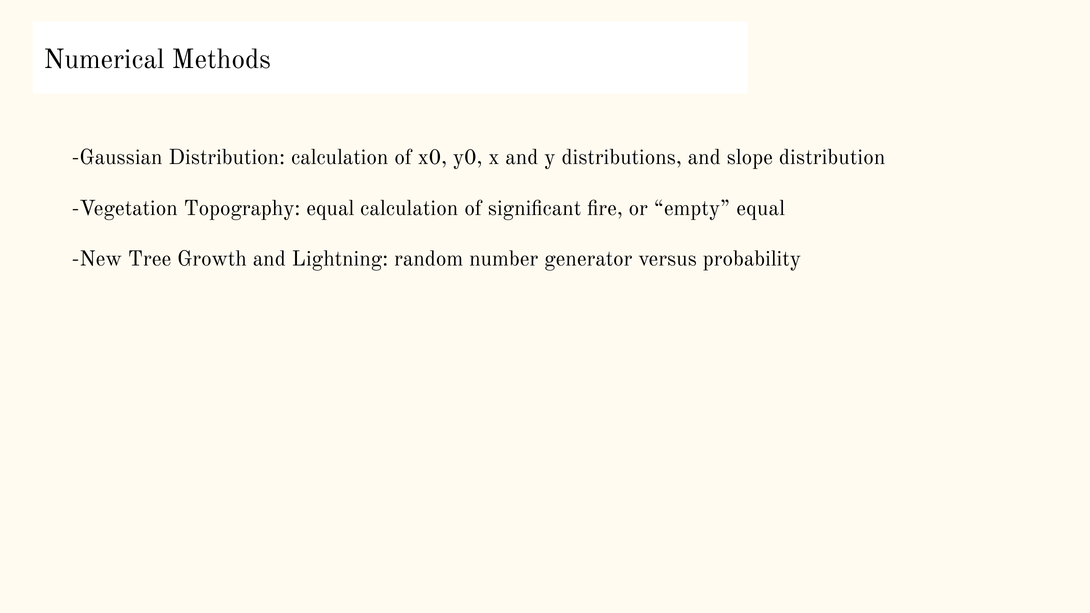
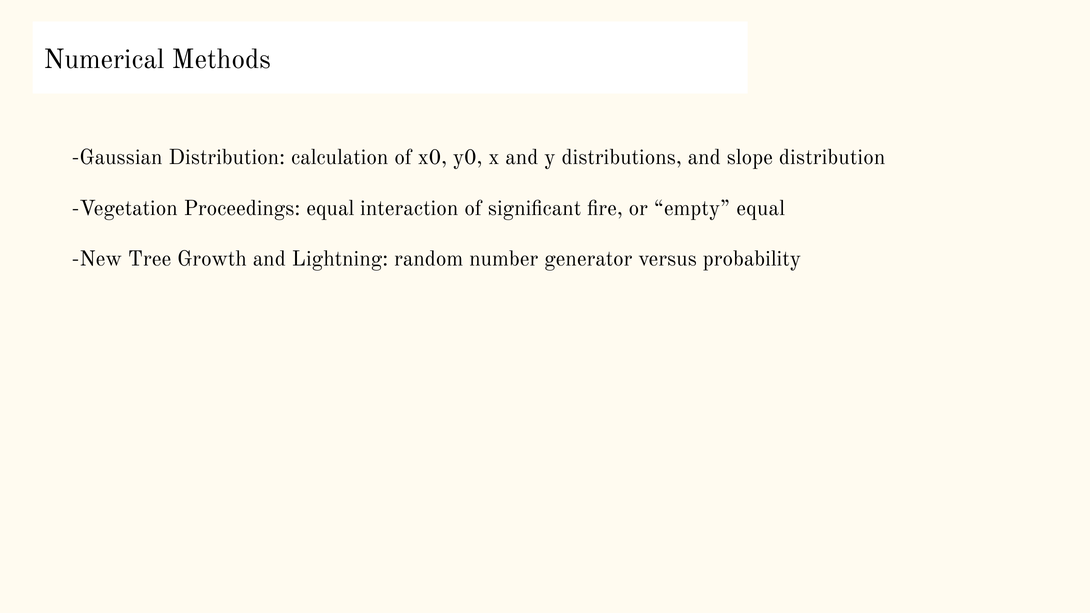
Topography: Topography -> Proceedings
equal calculation: calculation -> interaction
